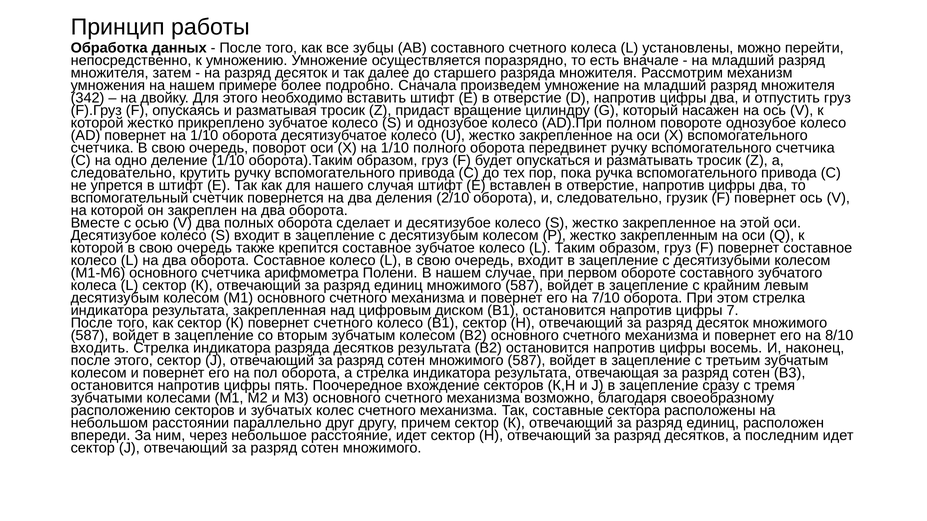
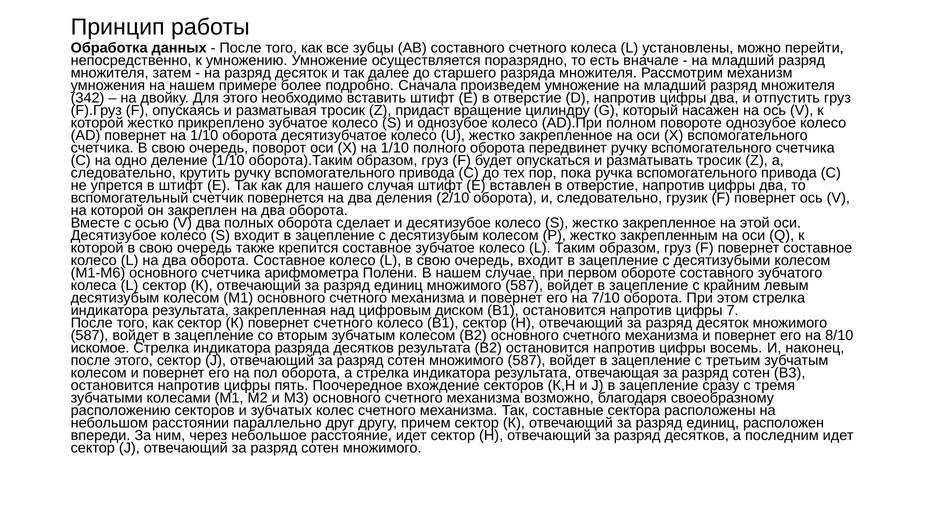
входить: входить -> искомое
